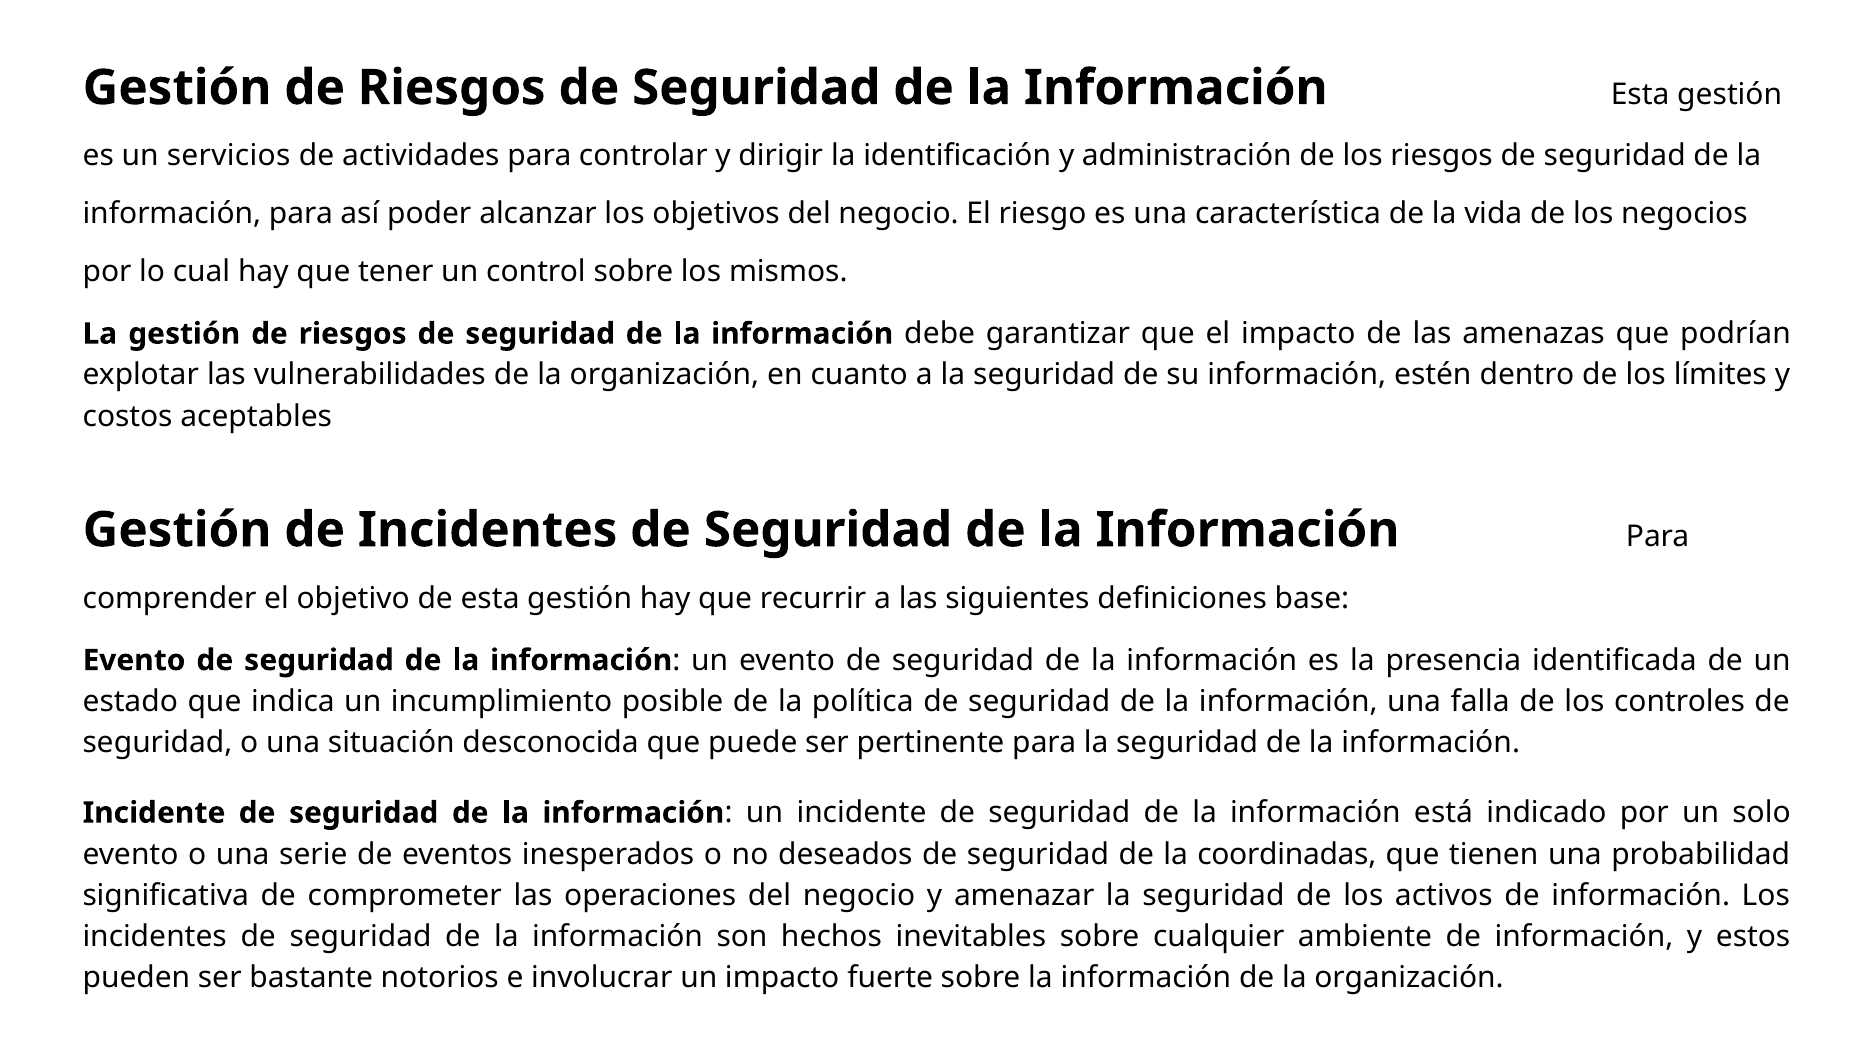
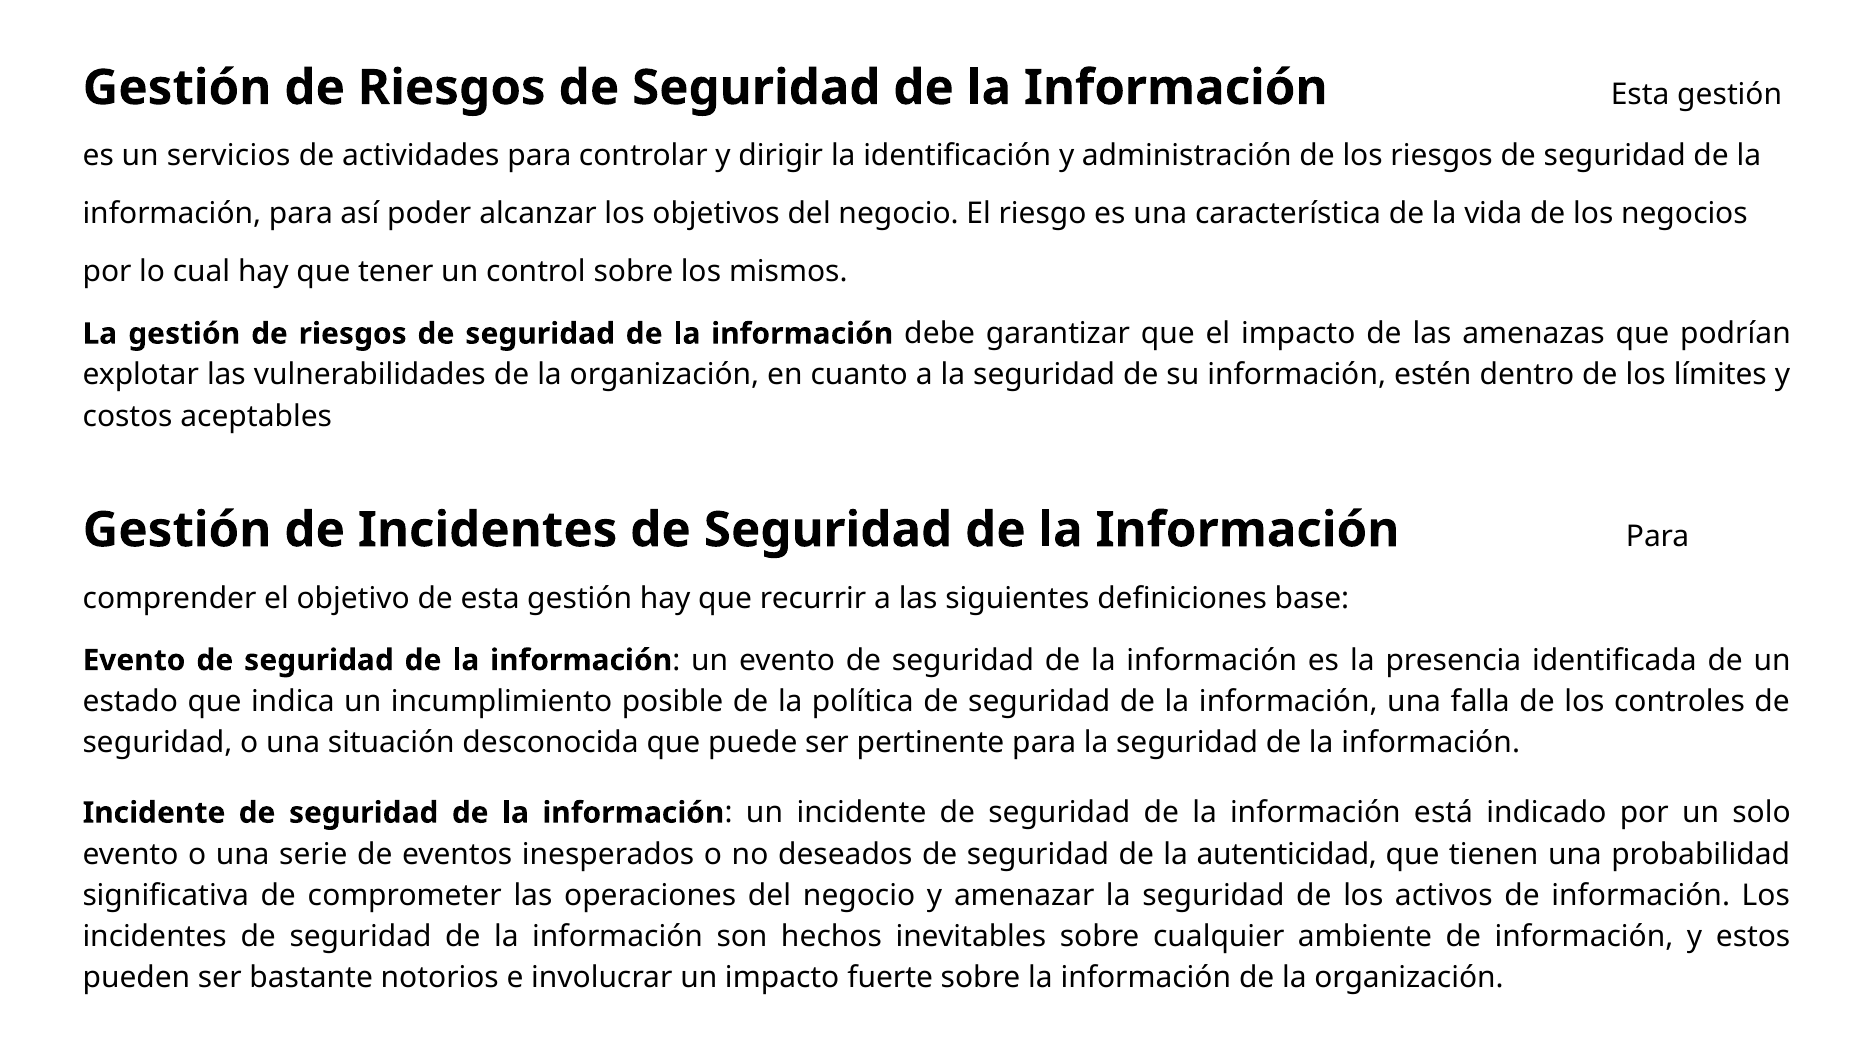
coordinadas: coordinadas -> autenticidad
